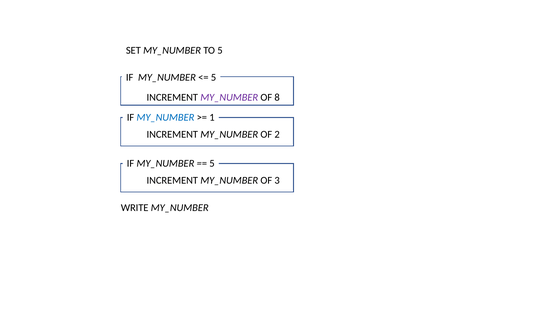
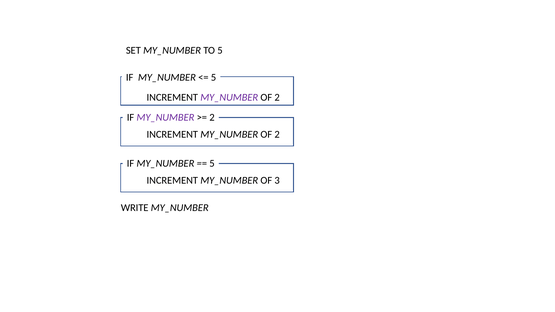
8 at (277, 97): 8 -> 2
MY_NUMBER at (165, 117) colour: blue -> purple
1 at (212, 117): 1 -> 2
